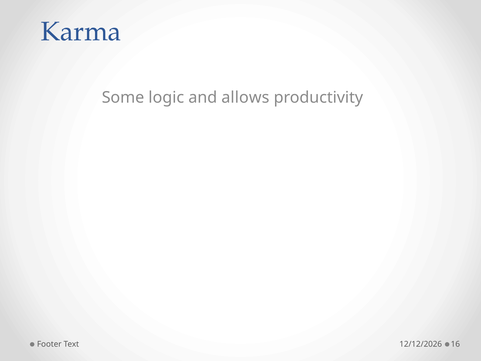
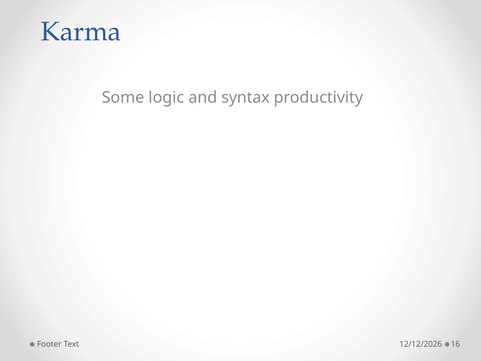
allows: allows -> syntax
